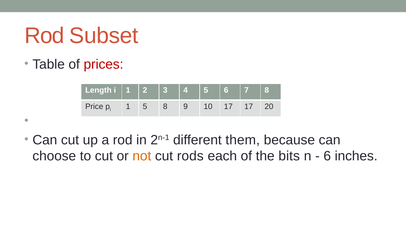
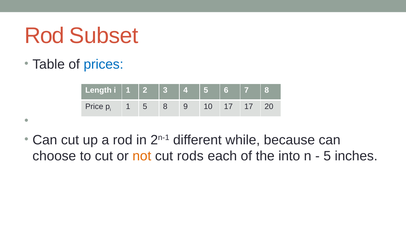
prices colour: red -> blue
them: them -> while
bits: bits -> into
6 at (327, 156): 6 -> 5
